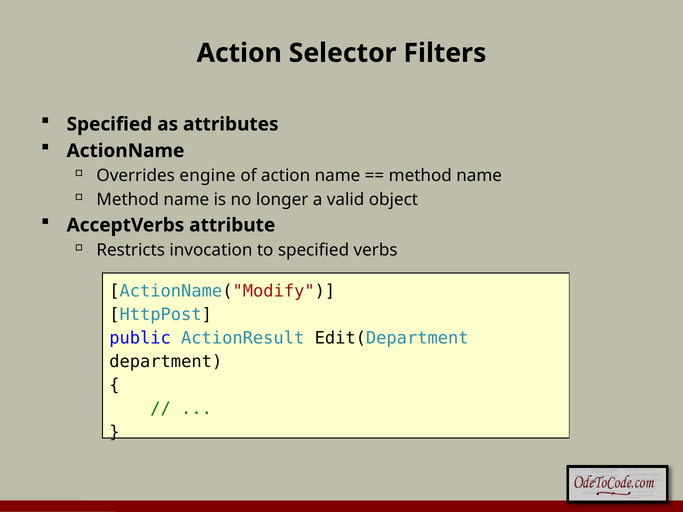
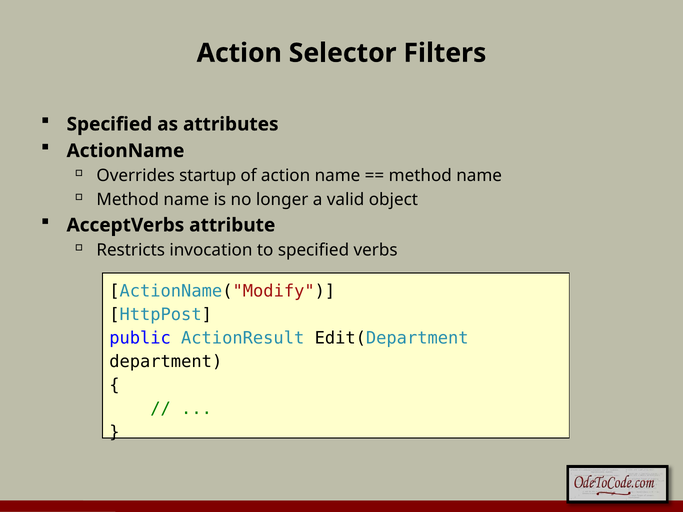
engine: engine -> startup
